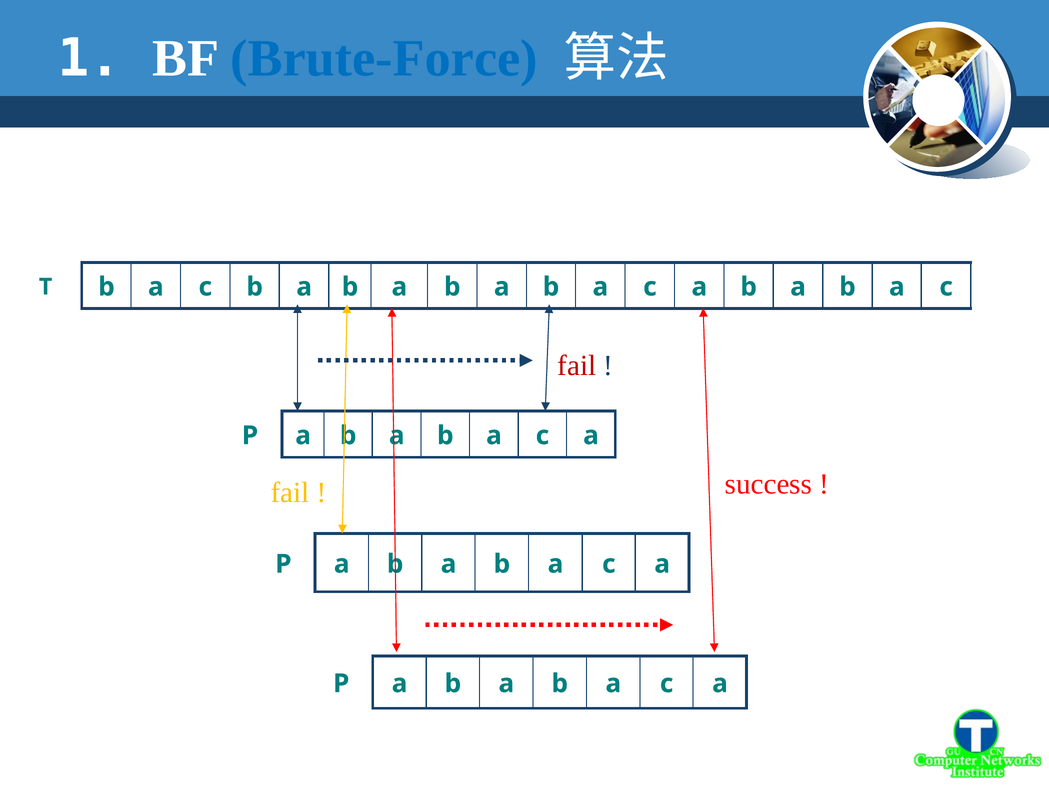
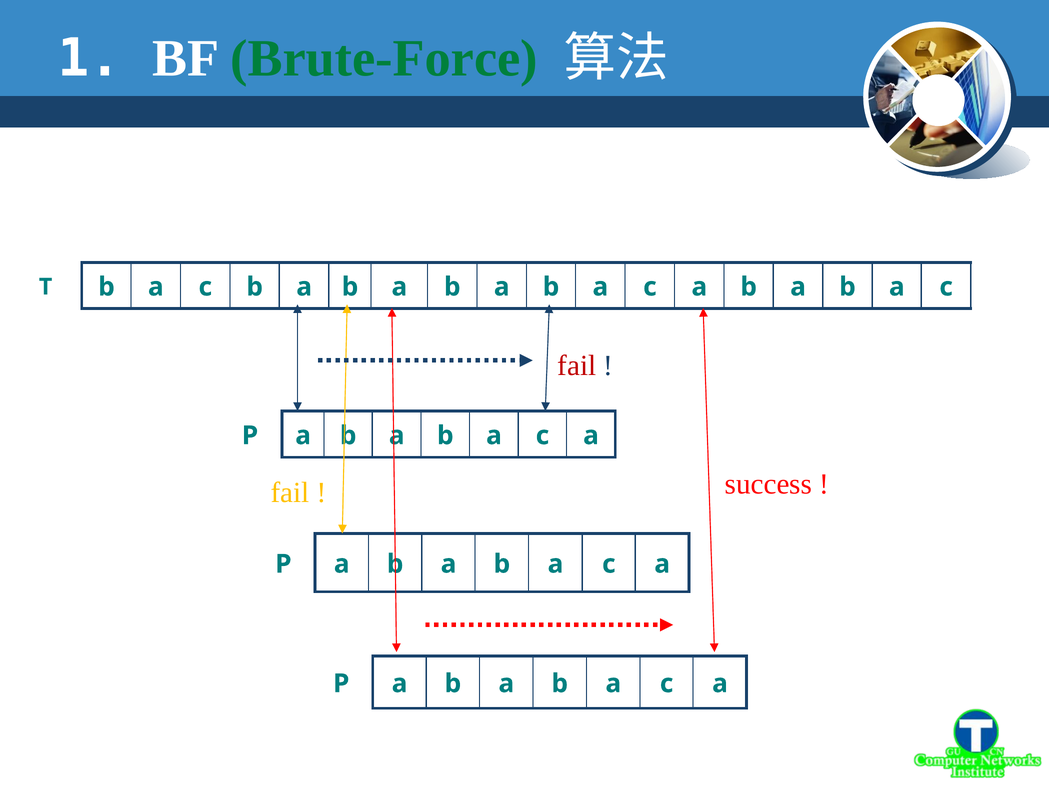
Brute-Force colour: blue -> green
